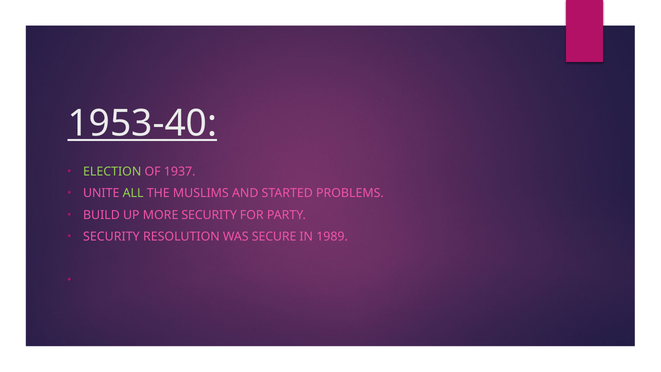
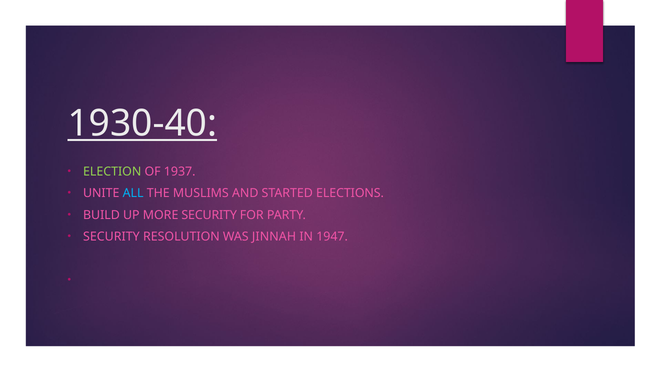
1953-40: 1953-40 -> 1930-40
ALL colour: light green -> light blue
PROBLEMS: PROBLEMS -> ELECTIONS
SECURE: SECURE -> JINNAH
1989: 1989 -> 1947
